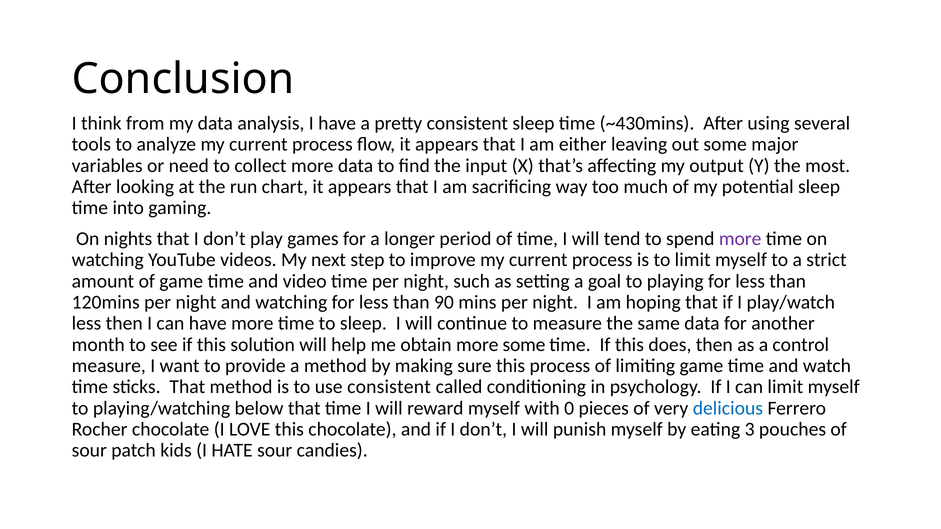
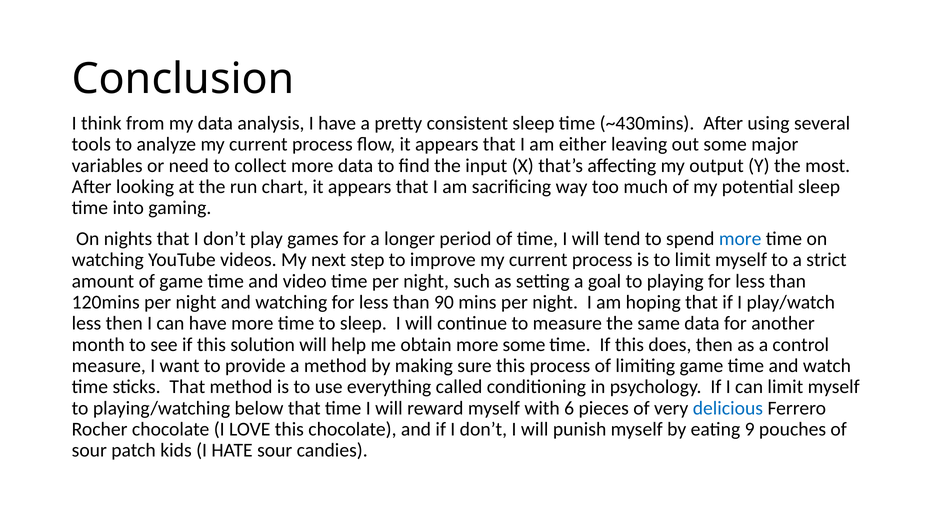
more at (740, 239) colour: purple -> blue
use consistent: consistent -> everything
0: 0 -> 6
3: 3 -> 9
